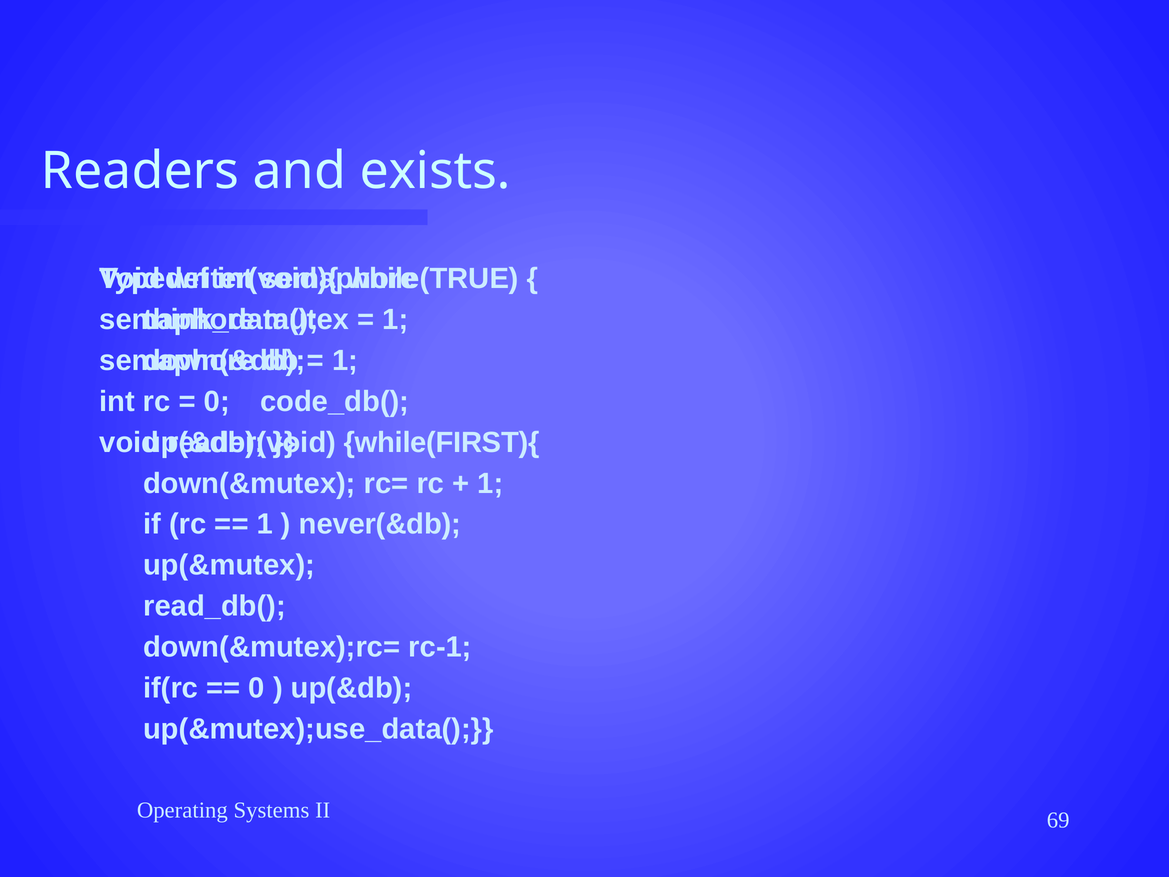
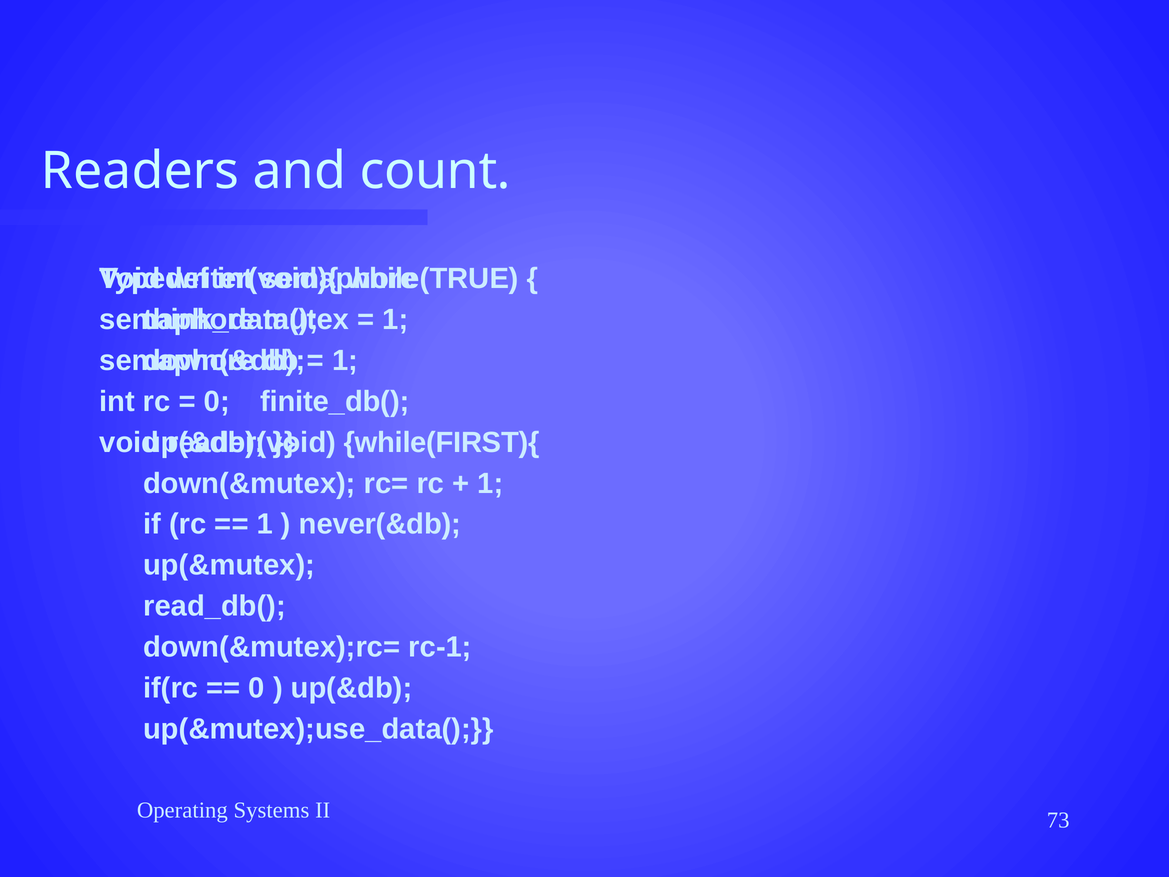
exists: exists -> count
code_db(: code_db( -> finite_db(
69: 69 -> 73
